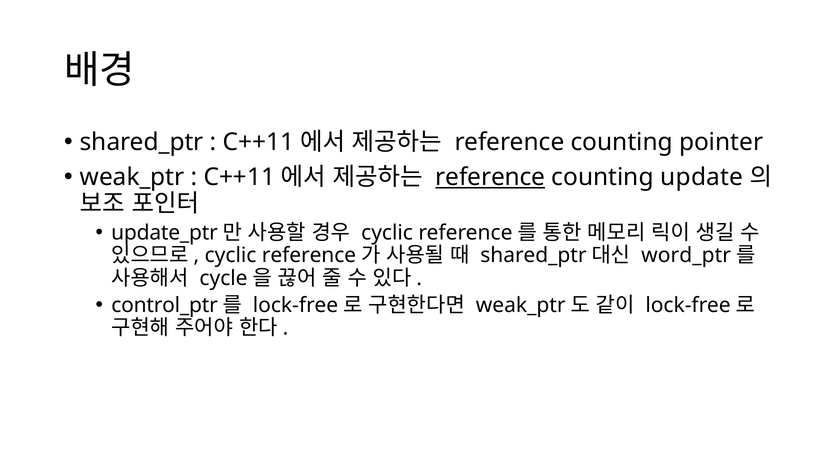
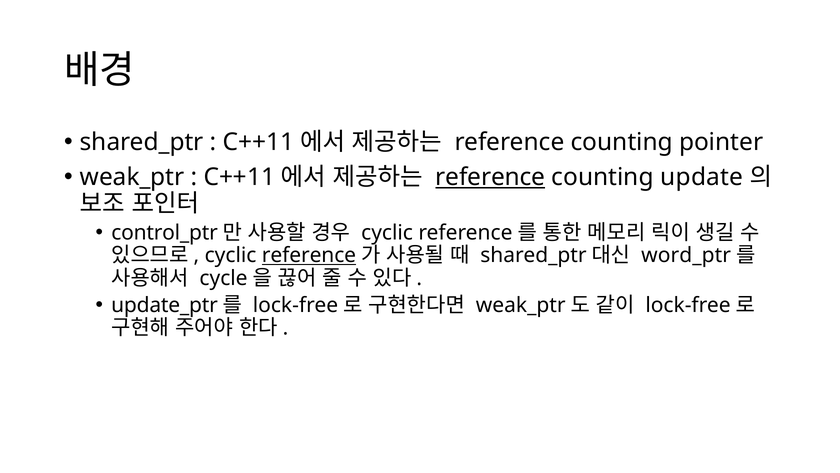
update_ptr: update_ptr -> control_ptr
reference at (309, 255) underline: none -> present
control_ptr: control_ptr -> update_ptr
